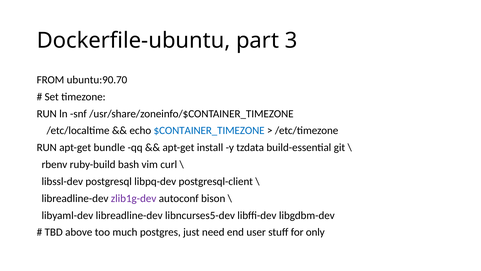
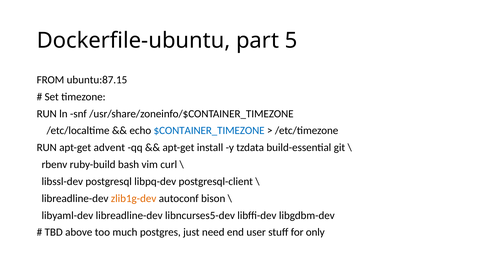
3: 3 -> 5
ubuntu:90.70: ubuntu:90.70 -> ubuntu:87.15
bundle: bundle -> advent
zlib1g-dev colour: purple -> orange
